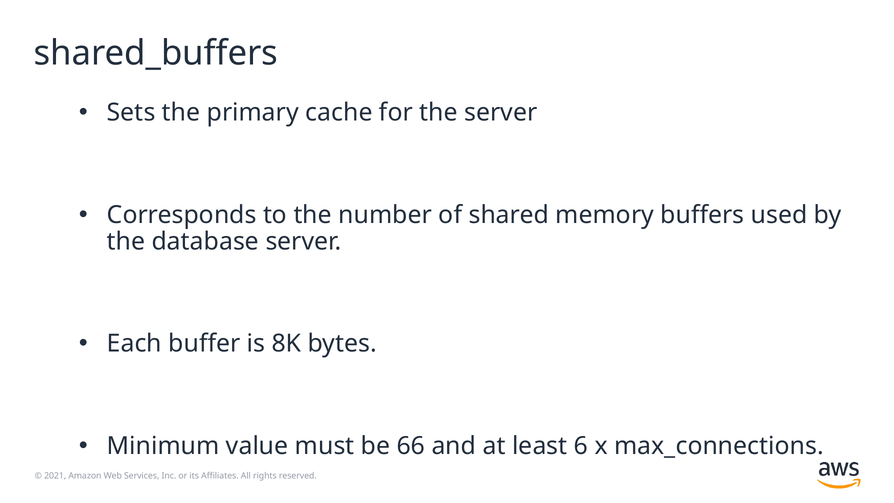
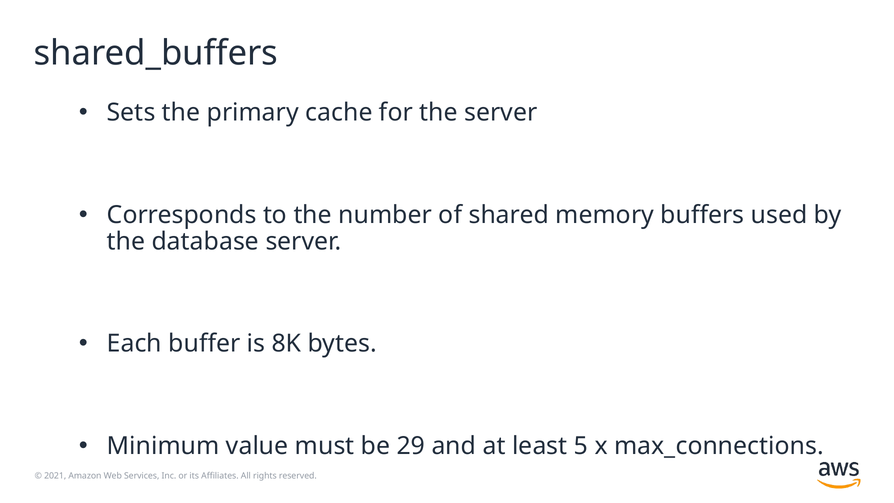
66: 66 -> 29
6: 6 -> 5
